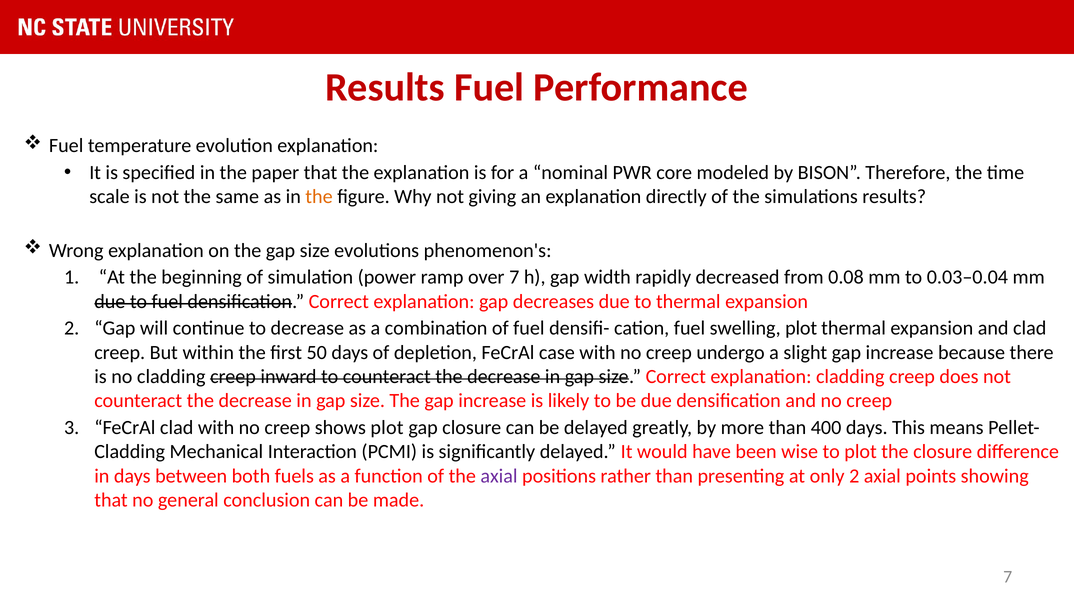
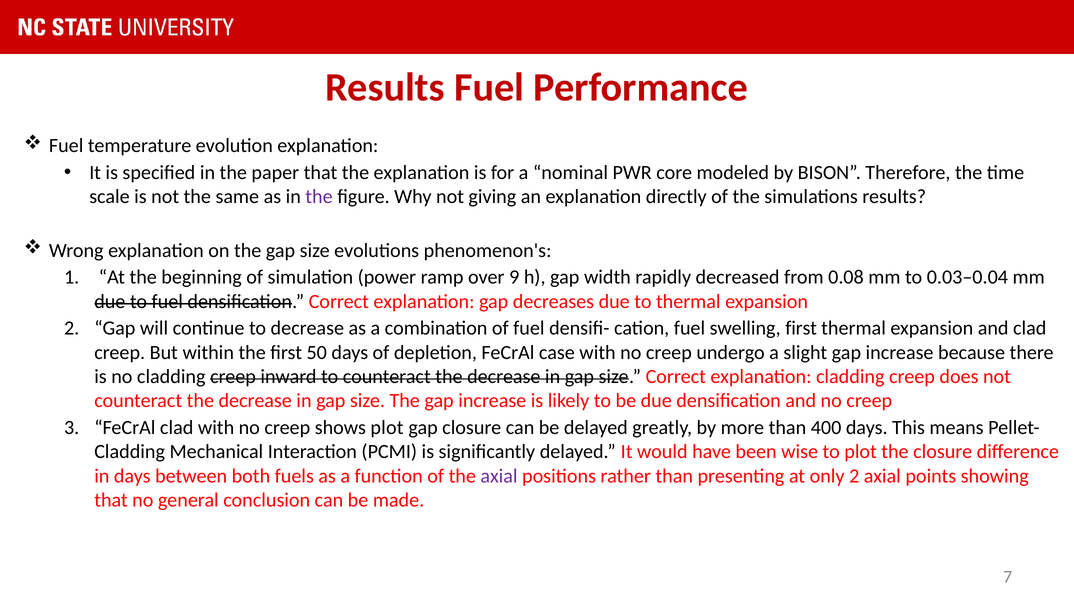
the at (319, 197) colour: orange -> purple
over 7: 7 -> 9
swelling plot: plot -> first
